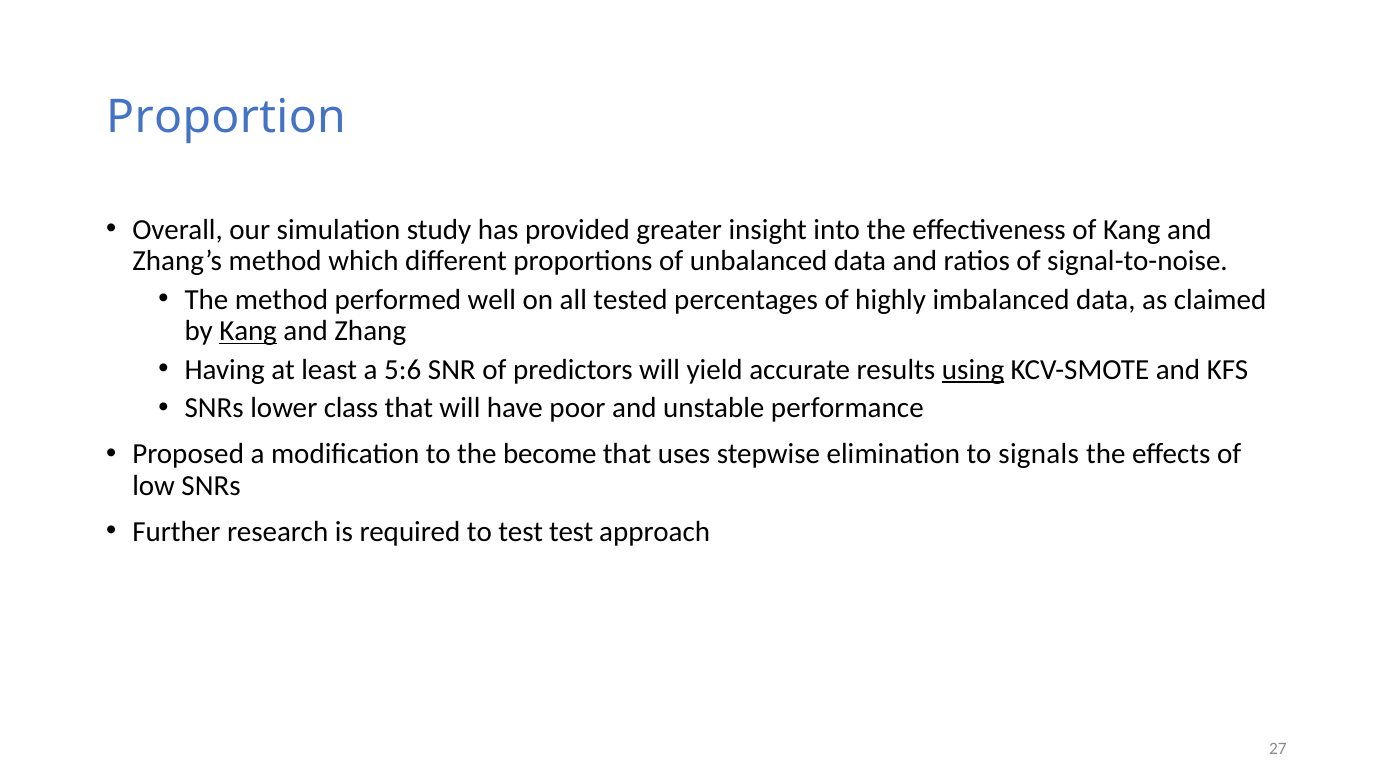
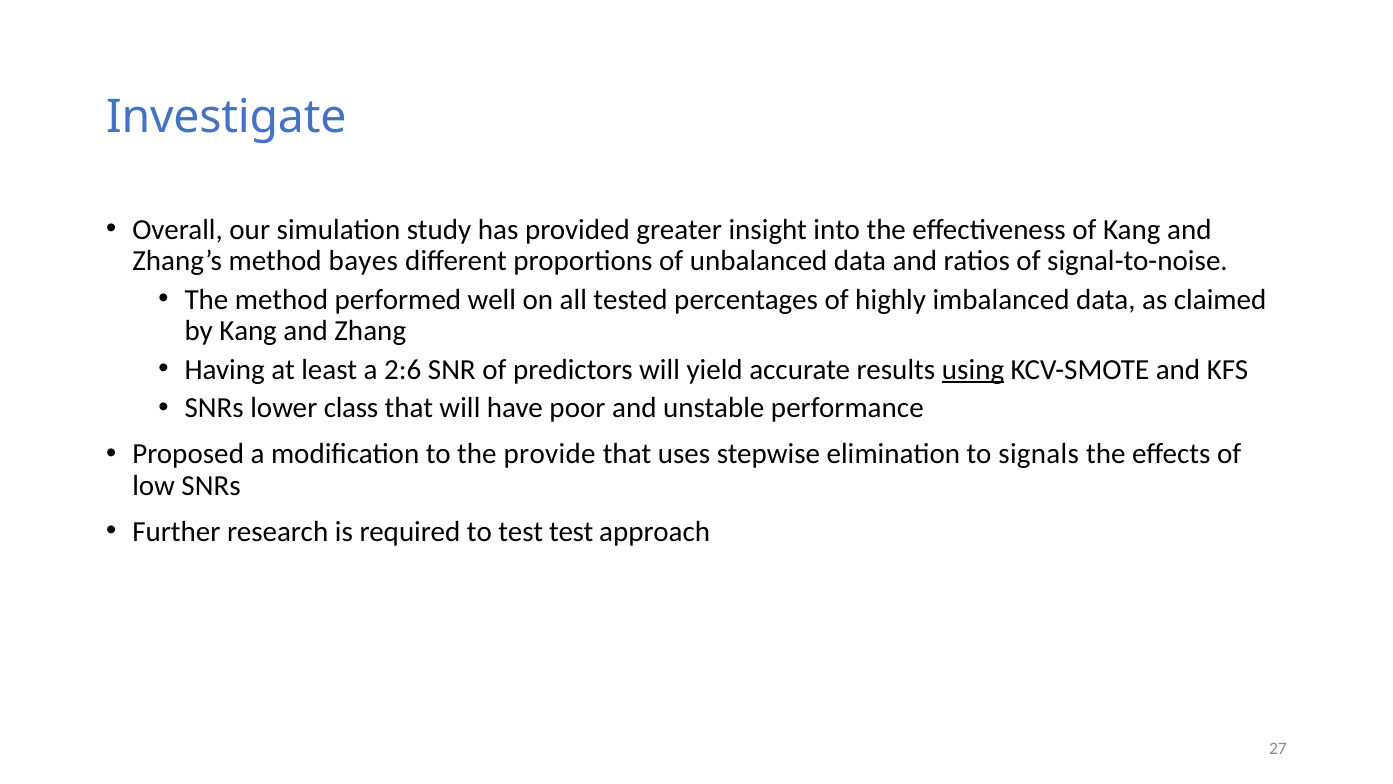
Proportion: Proportion -> Investigate
which: which -> bayes
Kang at (248, 331) underline: present -> none
5:6: 5:6 -> 2:6
become: become -> provide
